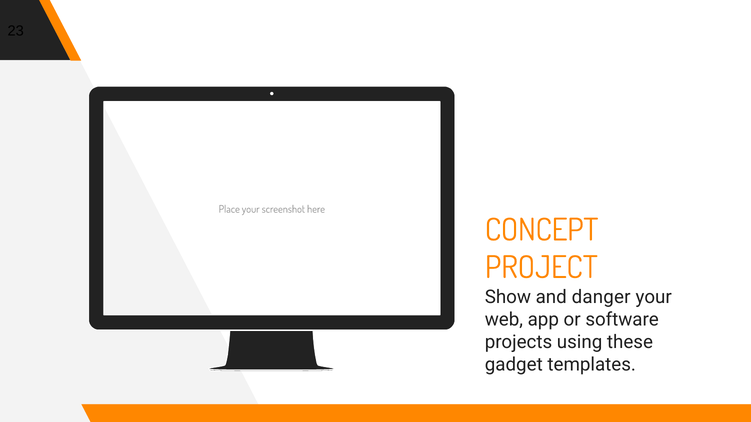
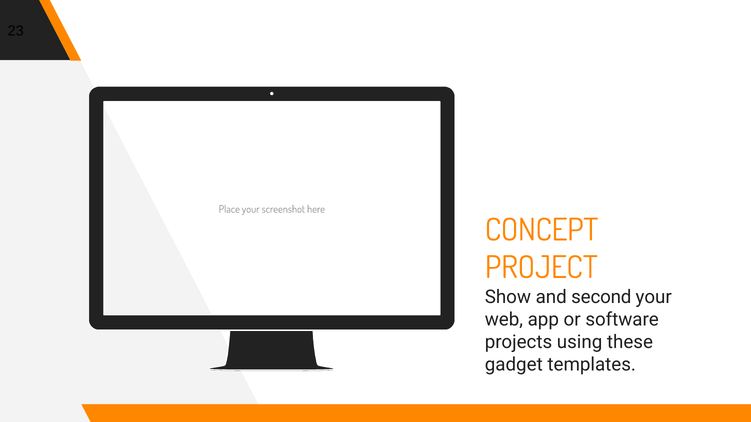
danger: danger -> second
